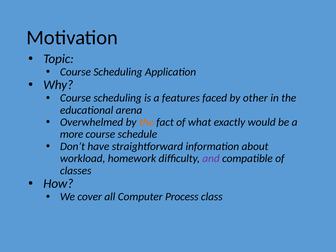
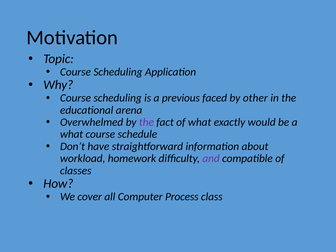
features: features -> previous
the at (146, 122) colour: orange -> purple
more at (72, 134): more -> what
